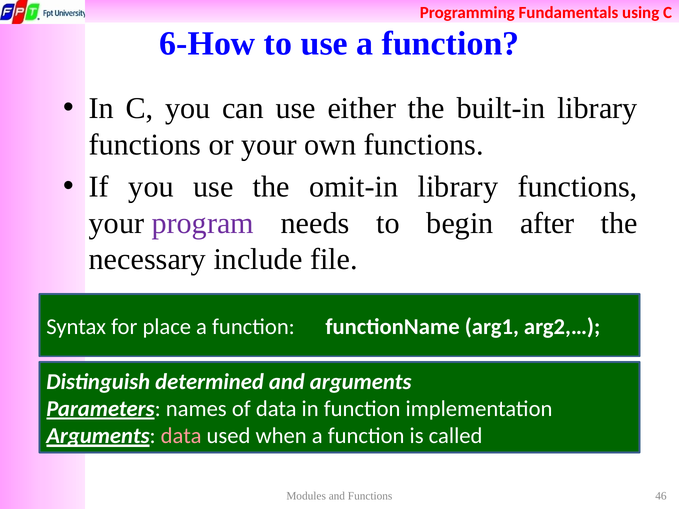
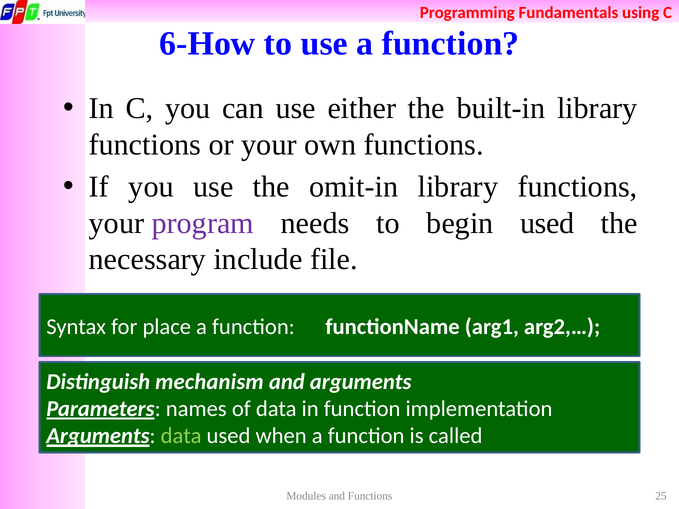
begin after: after -> used
determined: determined -> mechanism
data at (181, 436) colour: pink -> light green
46: 46 -> 25
